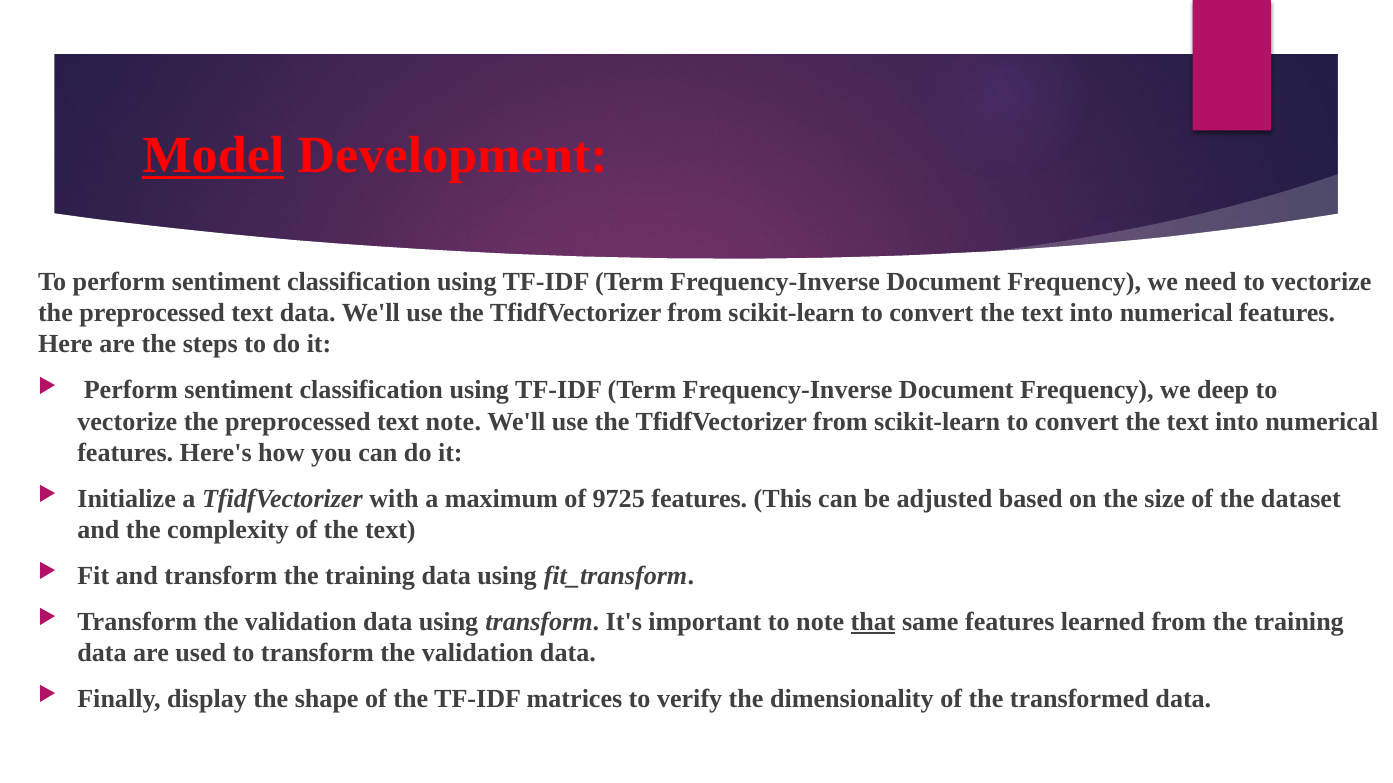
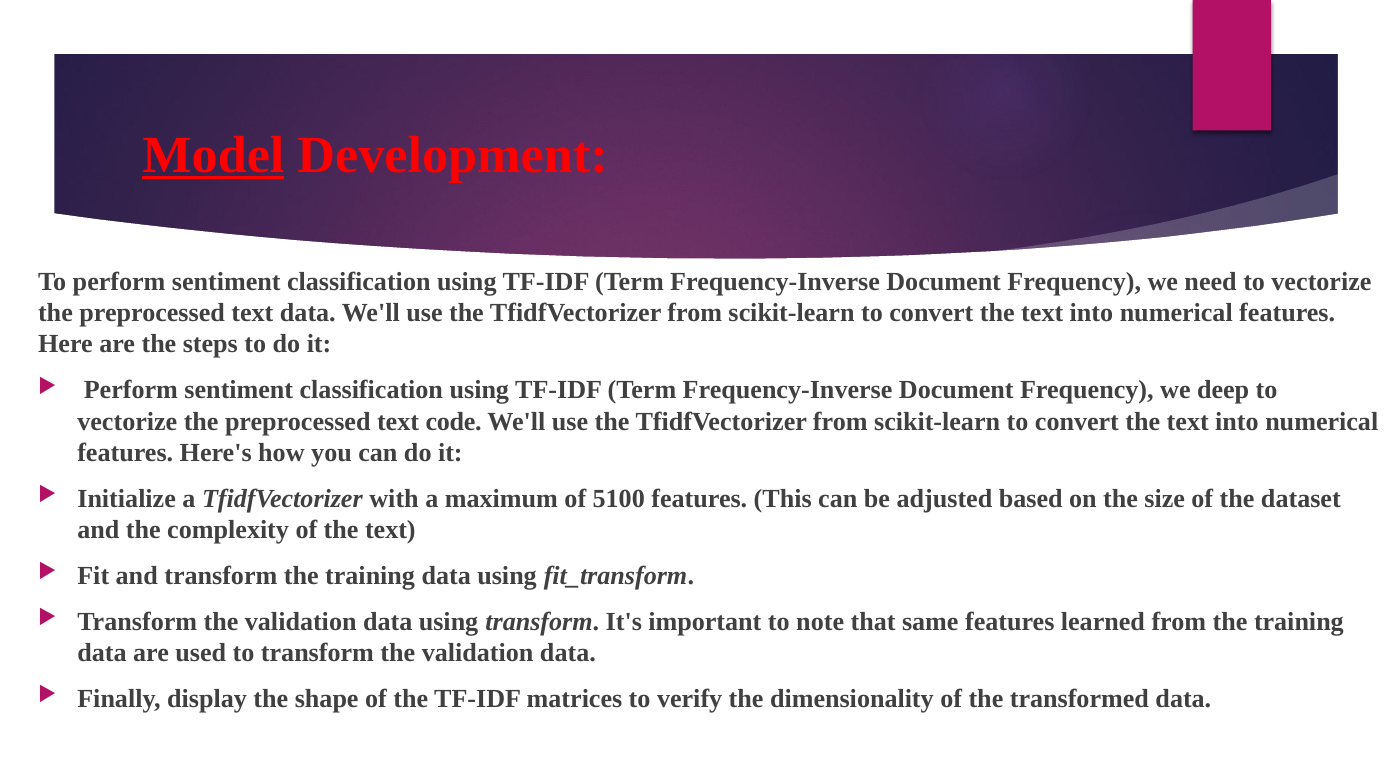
text note: note -> code
9725: 9725 -> 5100
that underline: present -> none
